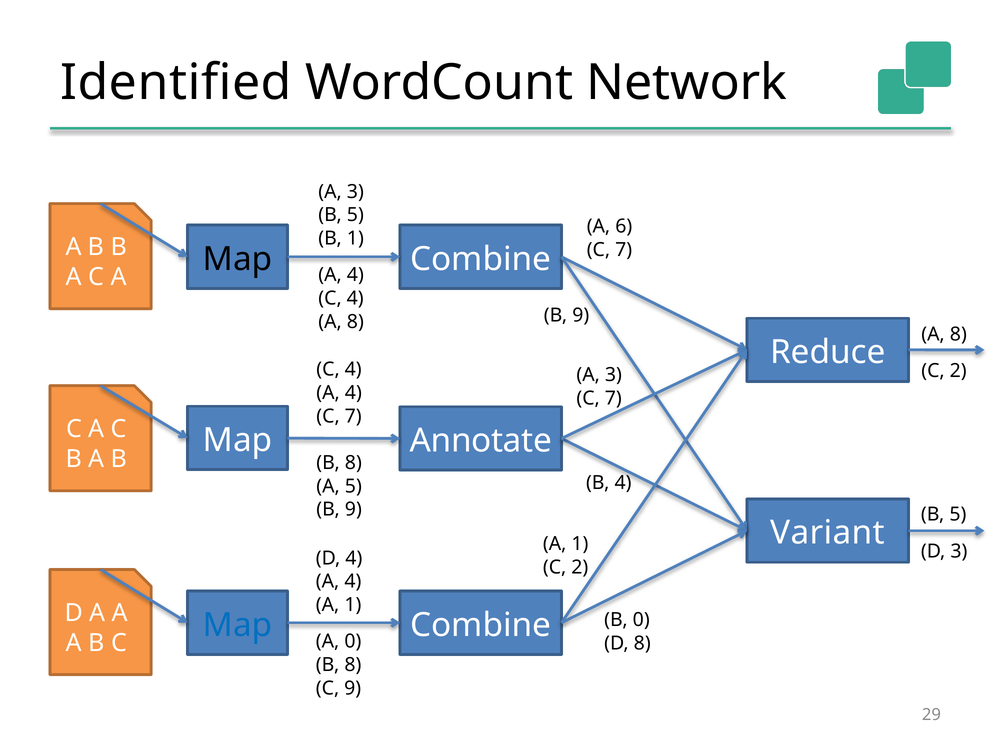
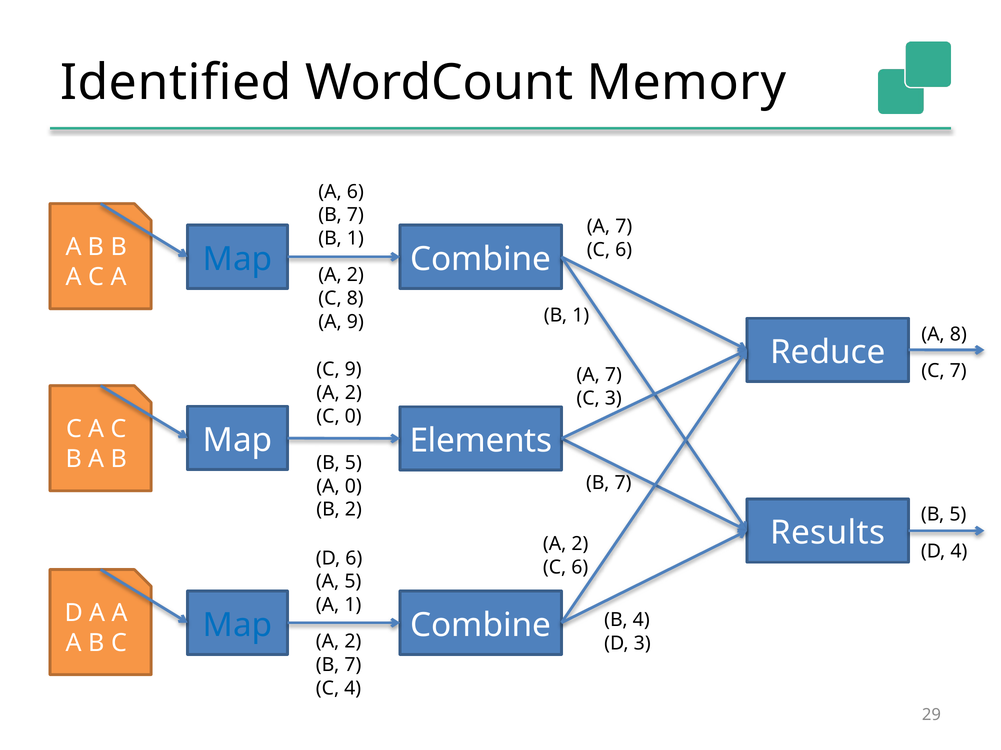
Network: Network -> Memory
3 at (355, 192): 3 -> 6
5 at (355, 215): 5 -> 7
6 at (624, 226): 6 -> 7
7 at (624, 250): 7 -> 6
Map at (238, 259) colour: black -> blue
4 at (355, 275): 4 -> 2
4 at (355, 299): 4 -> 8
9 at (581, 316): 9 -> 1
8 at (355, 322): 8 -> 9
4 at (353, 370): 4 -> 9
2 at (958, 371): 2 -> 7
3 at (613, 375): 3 -> 7
4 at (353, 393): 4 -> 2
7 at (613, 399): 7 -> 3
7 at (353, 417): 7 -> 0
Annotate: Annotate -> Elements
8 at (353, 463): 8 -> 5
4 at (623, 483): 4 -> 7
A 5: 5 -> 0
9 at (353, 510): 9 -> 2
Variant: Variant -> Results
1 at (580, 544): 1 -> 2
D 3: 3 -> 4
D 4: 4 -> 6
2 at (580, 568): 2 -> 6
4 at (353, 582): 4 -> 5
B 0: 0 -> 4
0 at (353, 642): 0 -> 2
D 8: 8 -> 3
8 at (353, 666): 8 -> 7
C 9: 9 -> 4
